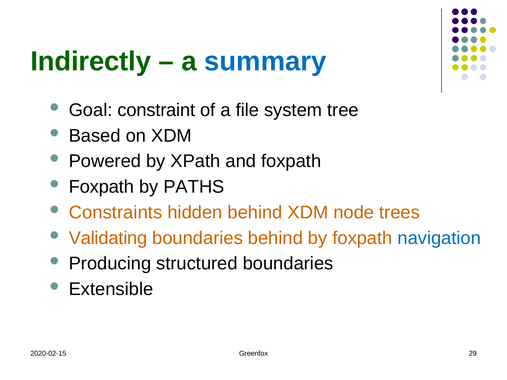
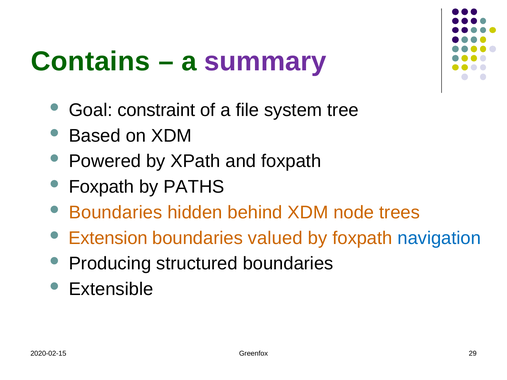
Indirectly: Indirectly -> Contains
summary colour: blue -> purple
Constraints at (116, 213): Constraints -> Boundaries
Validating: Validating -> Extension
boundaries behind: behind -> valued
